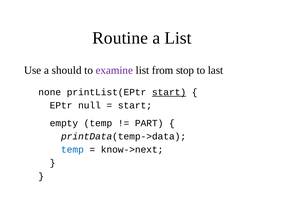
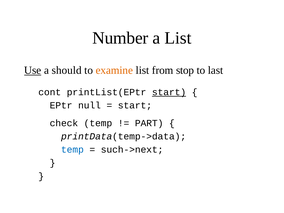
Routine: Routine -> Number
Use underline: none -> present
examine colour: purple -> orange
none: none -> cont
empty: empty -> check
know->next: know->next -> such->next
